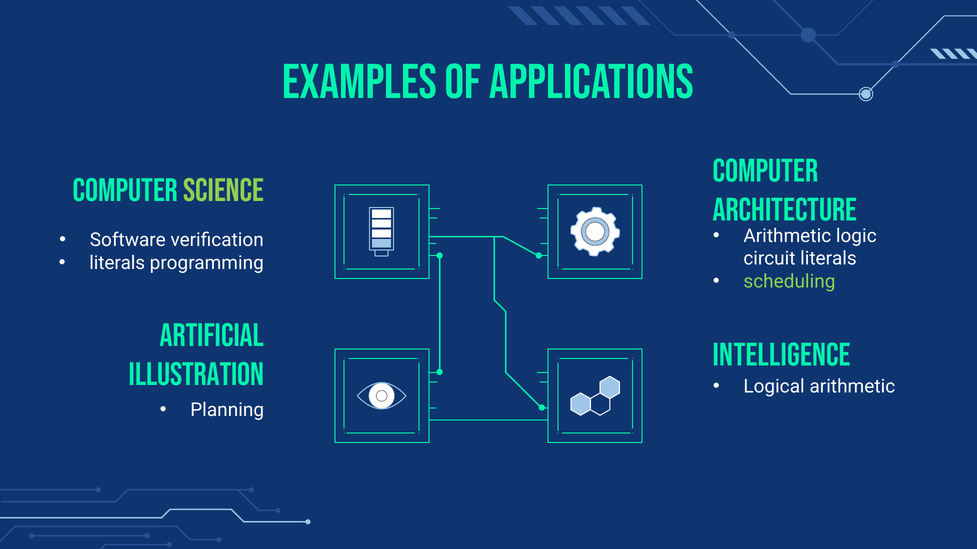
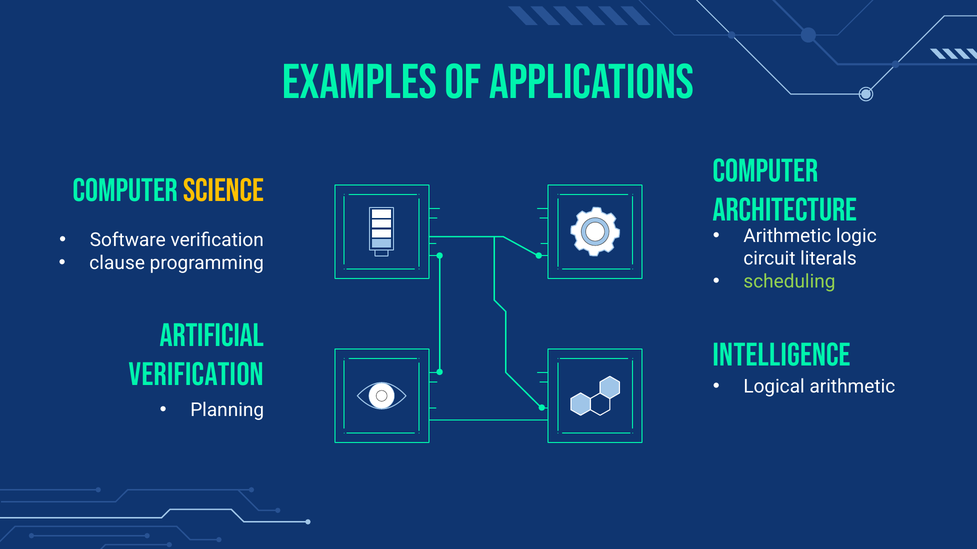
science colour: light green -> yellow
literals at (117, 263): literals -> clause
illustration at (197, 375): illustration -> verification
